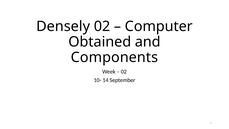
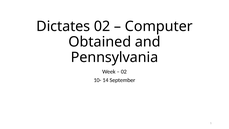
Densely: Densely -> Dictates
Components: Components -> Pennsylvania
